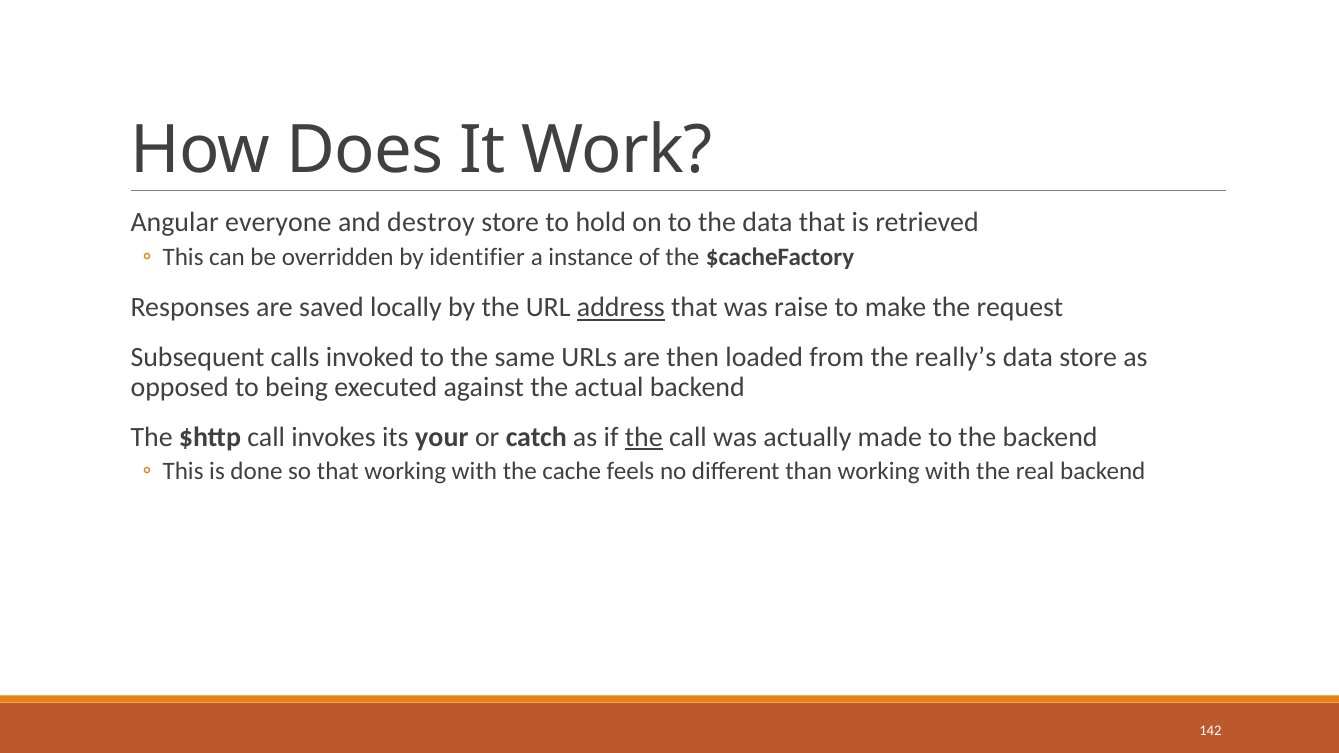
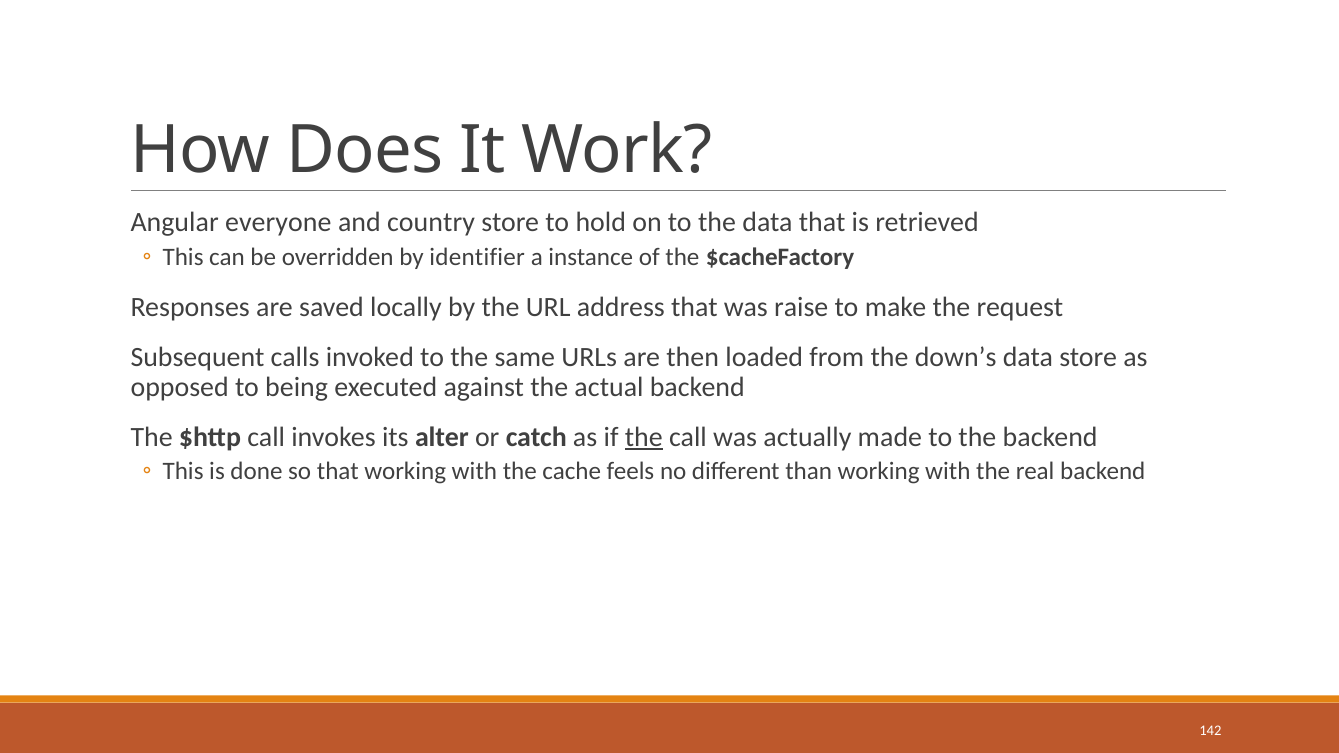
destroy: destroy -> country
address underline: present -> none
really’s: really’s -> down’s
your: your -> alter
